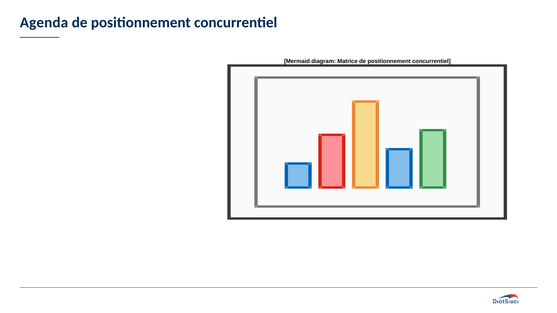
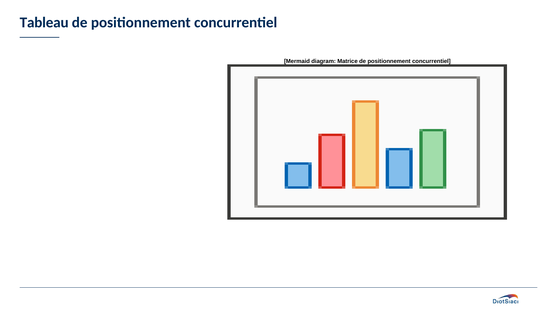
Agenda: Agenda -> Tableau
